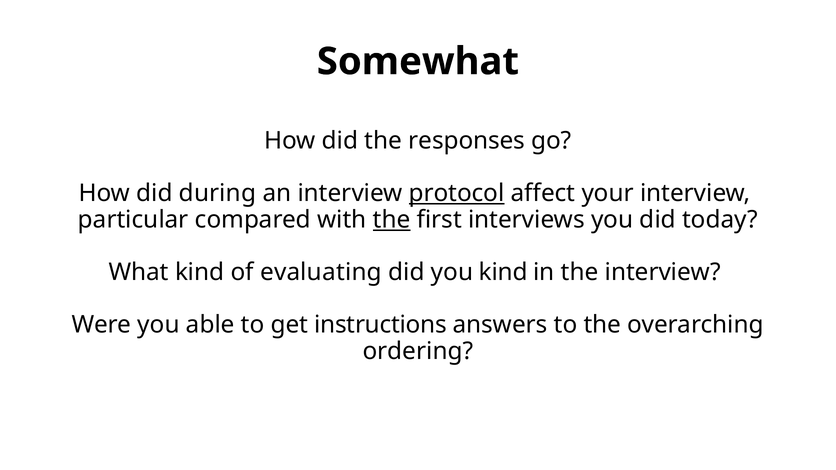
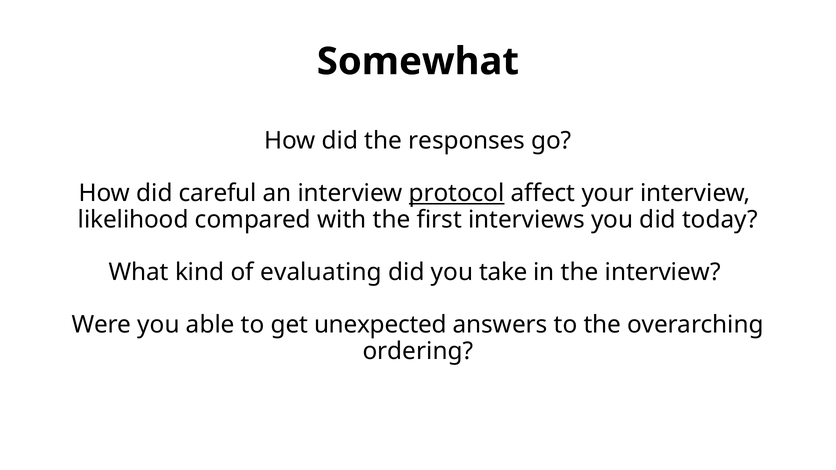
during: during -> careful
particular: particular -> likelihood
the at (392, 220) underline: present -> none
you kind: kind -> take
instructions: instructions -> unexpected
